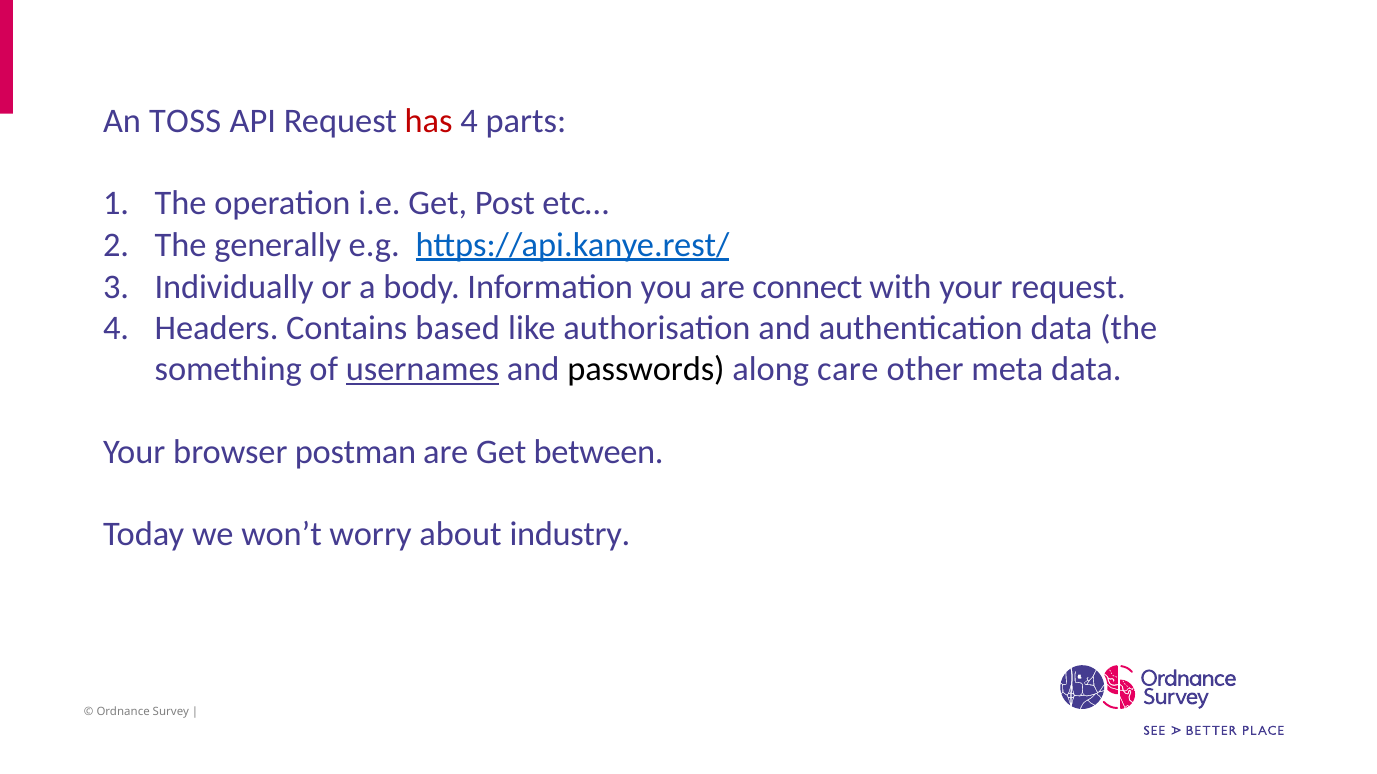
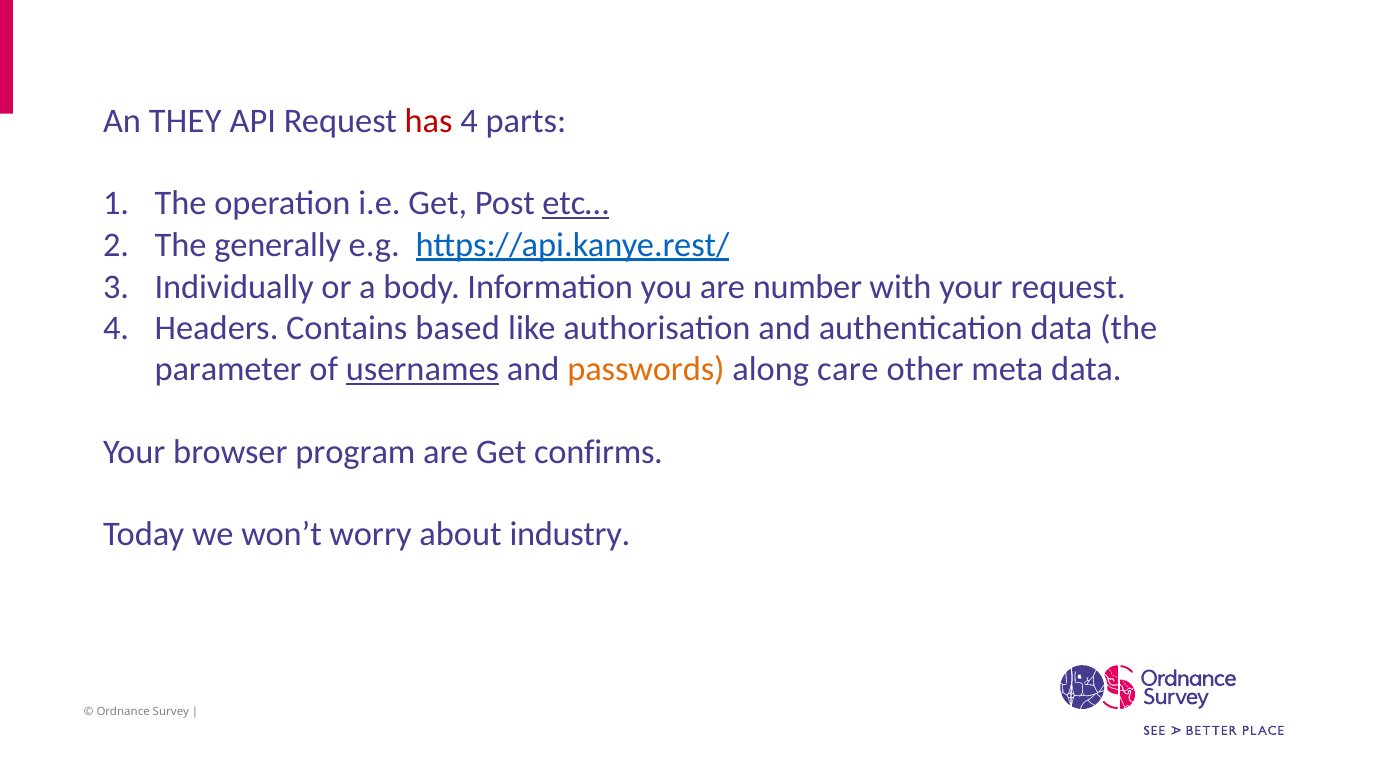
TOSS: TOSS -> THEY
etc… underline: none -> present
connect: connect -> number
something: something -> parameter
passwords colour: black -> orange
postman: postman -> program
between: between -> confirms
